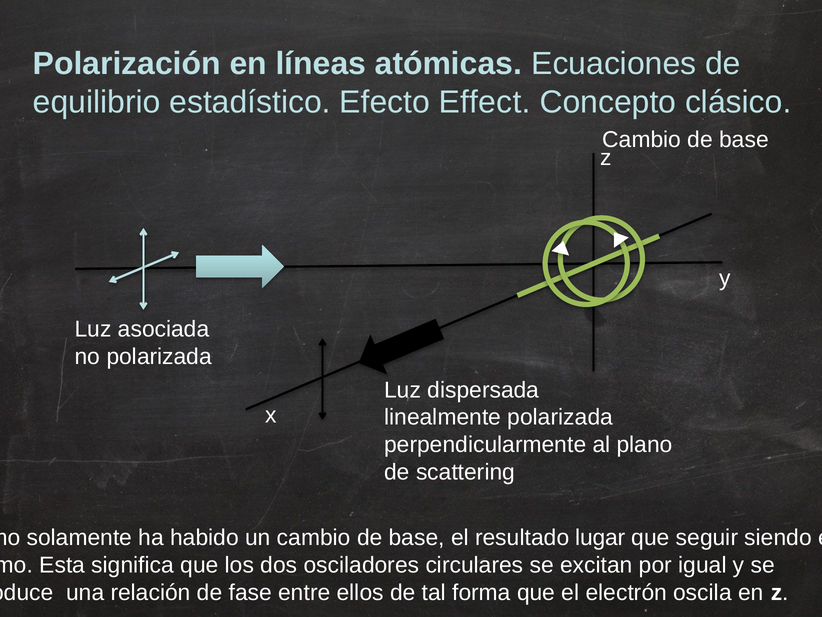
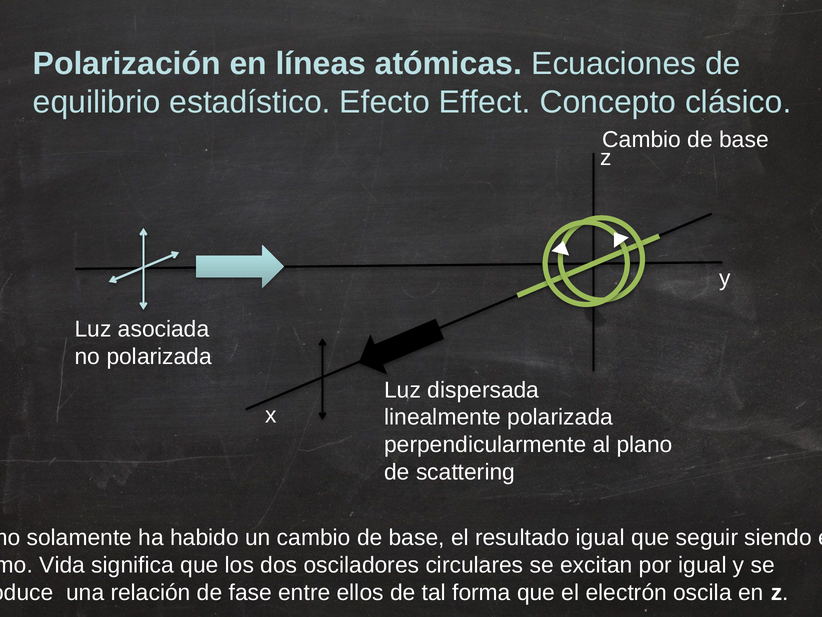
resultado lugar: lugar -> igual
Esta: Esta -> Vida
